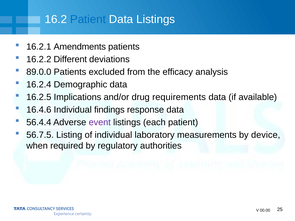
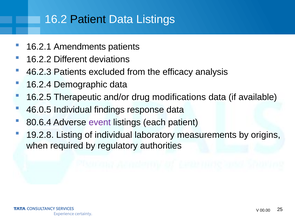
Patient at (88, 19) colour: blue -> black
89.0.0: 89.0.0 -> 46.2.3
Implications: Implications -> Therapeutic
requirements: requirements -> modifications
16.4.6: 16.4.6 -> 46.0.5
56.4.4: 56.4.4 -> 80.6.4
56.7.5: 56.7.5 -> 19.2.8
device: device -> origins
